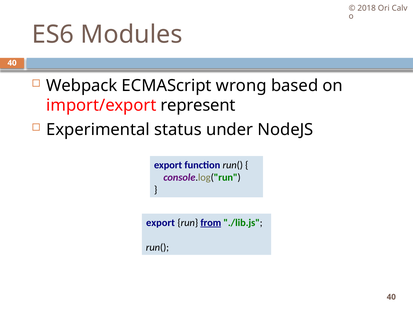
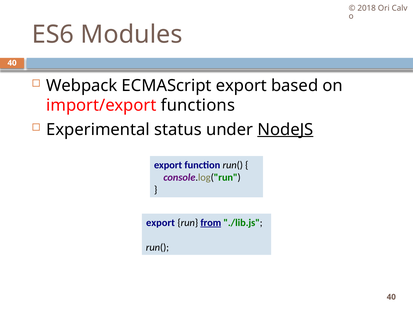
ECMAScript wrong: wrong -> export
represent: represent -> functions
NodeJS underline: none -> present
